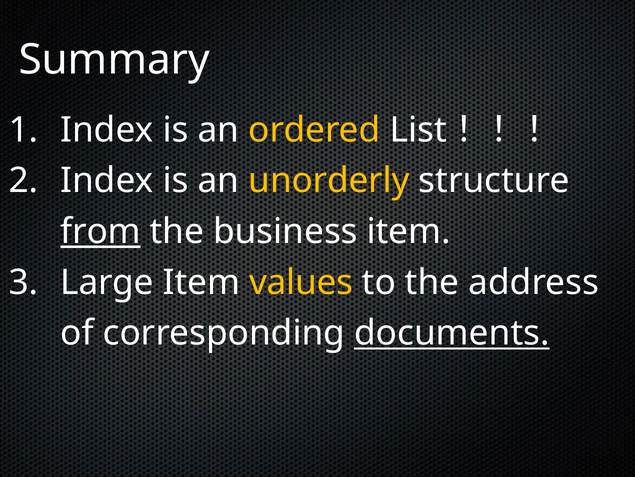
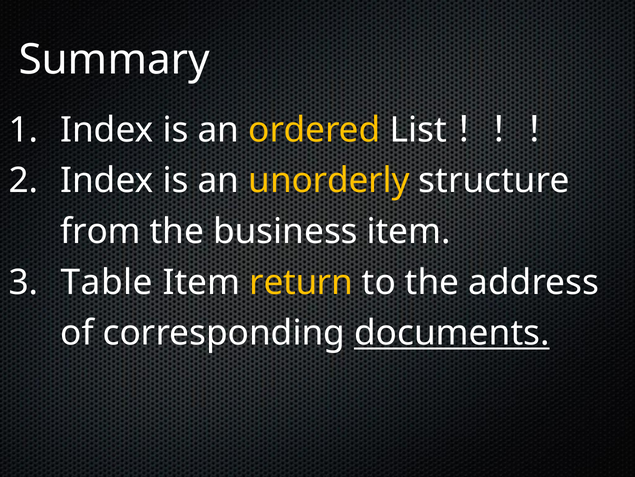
from underline: present -> none
Large: Large -> Table
values: values -> return
